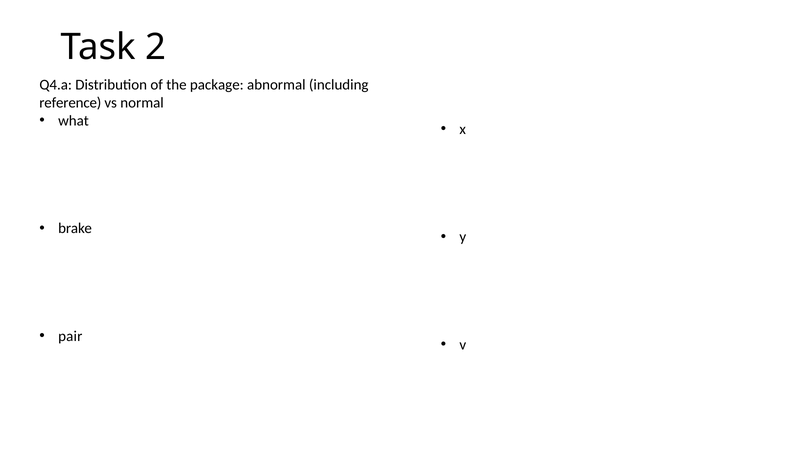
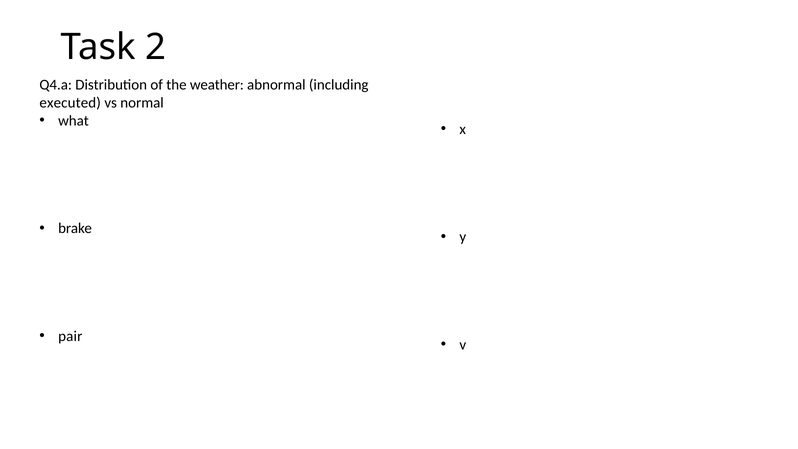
package: package -> weather
reference: reference -> executed
